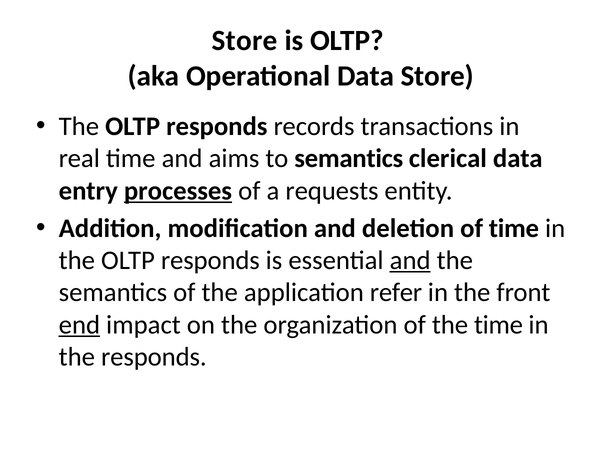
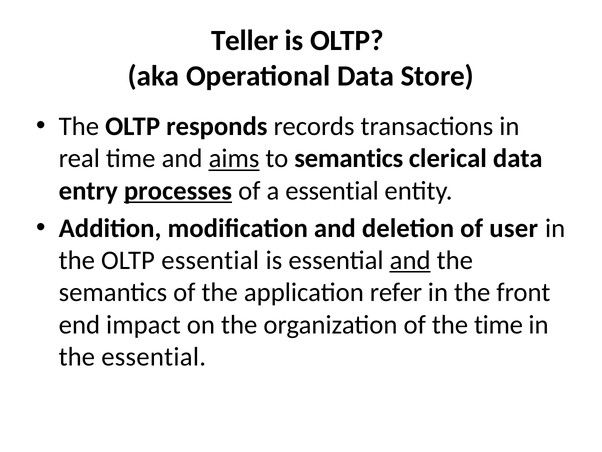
Store at (245, 41): Store -> Teller
aims underline: none -> present
a requests: requests -> essential
of time: time -> user
responds at (210, 260): responds -> essential
end underline: present -> none
the responds: responds -> essential
